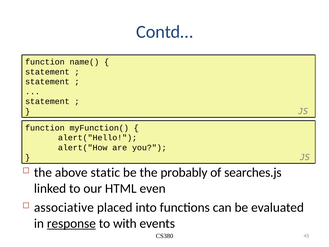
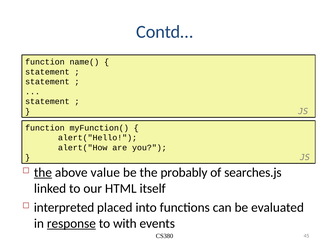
the at (43, 172) underline: none -> present
static: static -> value
even: even -> itself
associative: associative -> interpreted
